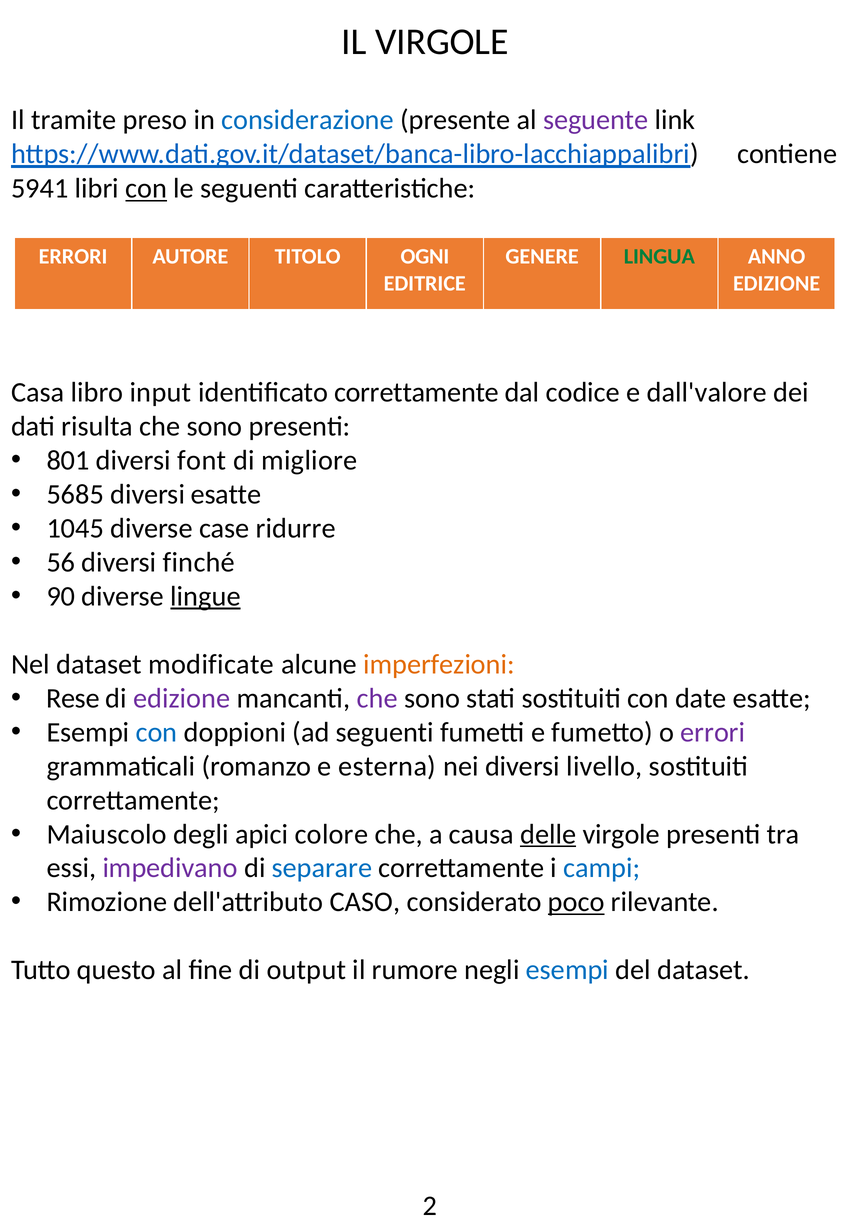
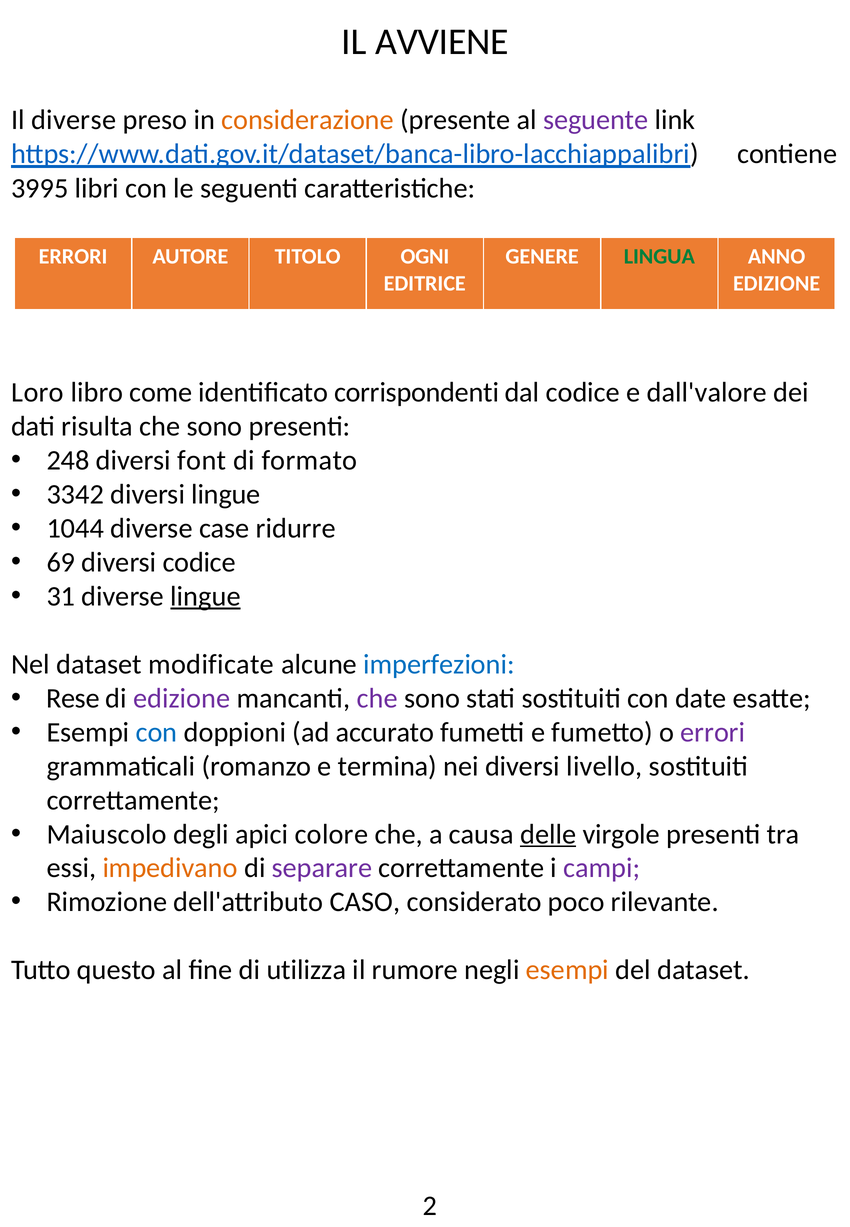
IL VIRGOLE: VIRGOLE -> AVVIENE
Il tramite: tramite -> diverse
considerazione colour: blue -> orange
5941: 5941 -> 3995
con at (146, 189) underline: present -> none
Casa: Casa -> Loro
input: input -> come
identificato correttamente: correttamente -> corrispondenti
801: 801 -> 248
migliore: migliore -> formato
5685: 5685 -> 3342
diversi esatte: esatte -> lingue
1045: 1045 -> 1044
56: 56 -> 69
diversi finché: finché -> codice
90: 90 -> 31
imperfezioni colour: orange -> blue
ad seguenti: seguenti -> accurato
esterna: esterna -> termina
impedivano colour: purple -> orange
separare colour: blue -> purple
campi colour: blue -> purple
poco underline: present -> none
output: output -> utilizza
esempi at (567, 971) colour: blue -> orange
